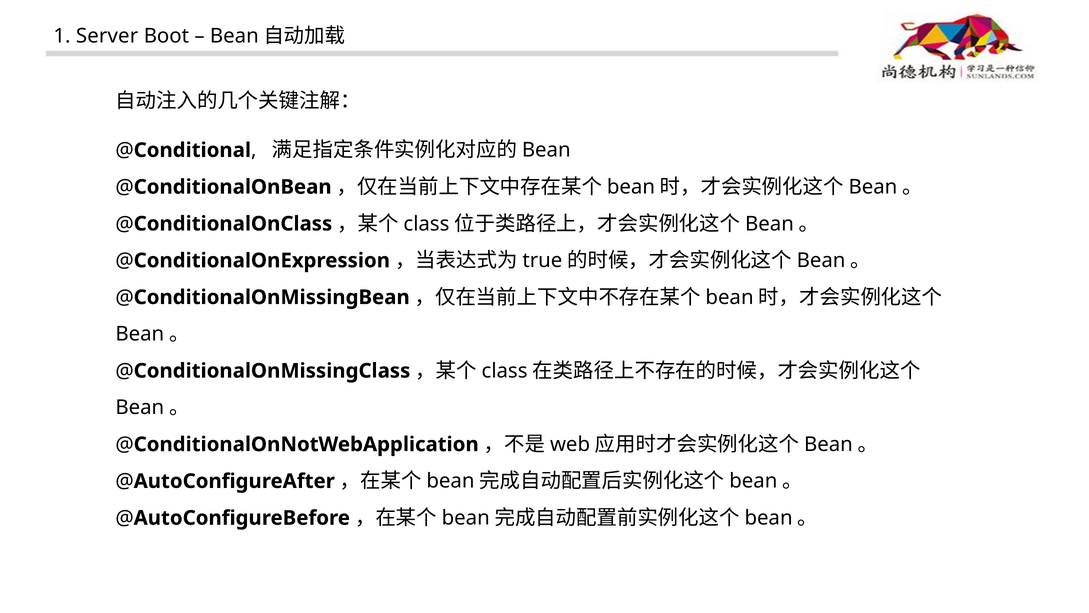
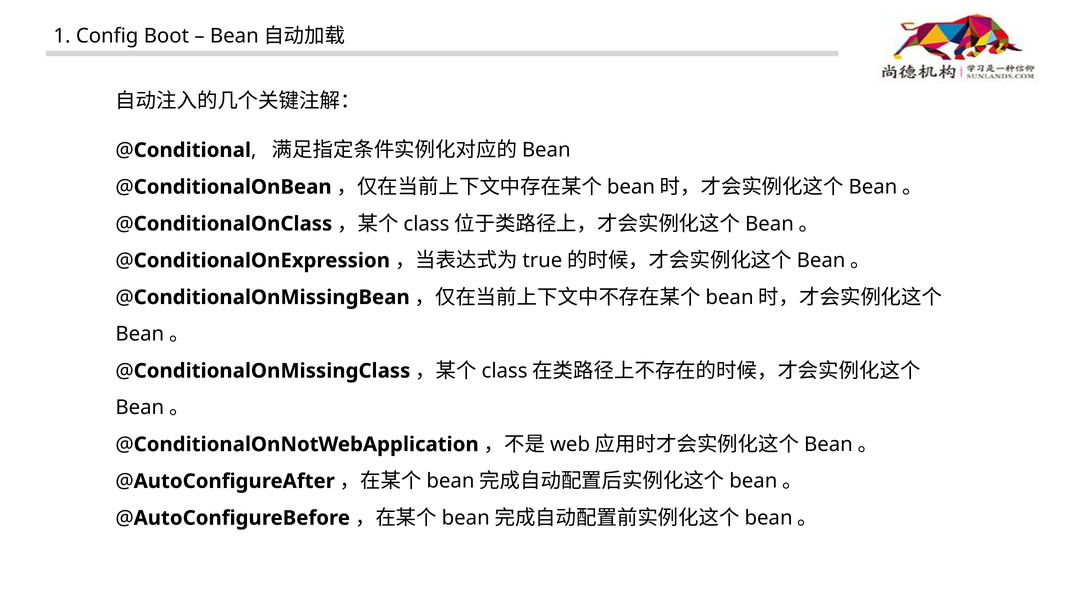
Server: Server -> Config
